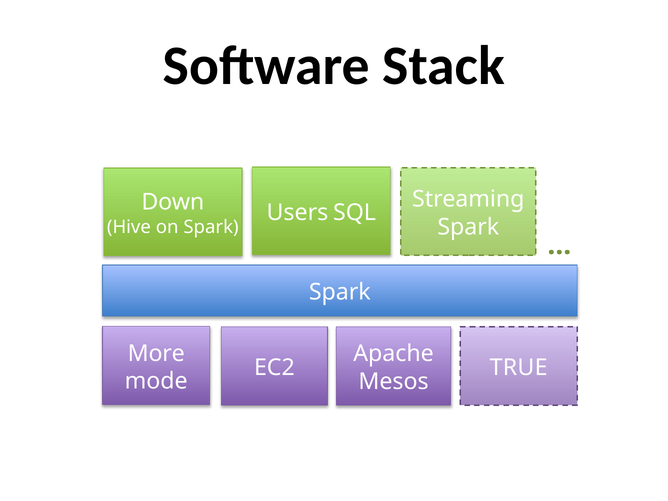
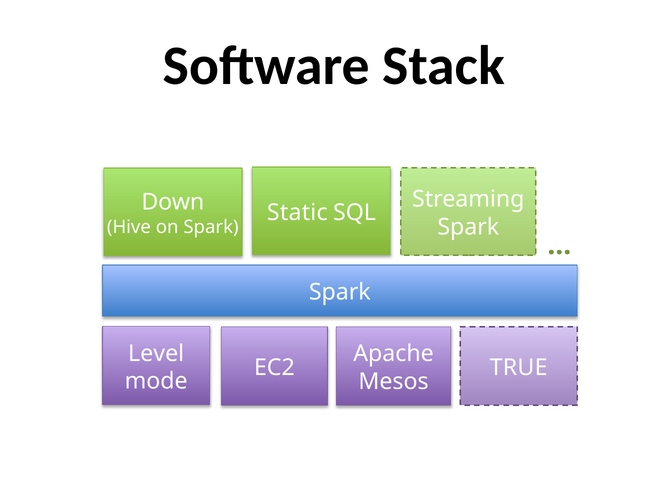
Users: Users -> Static
More: More -> Level
